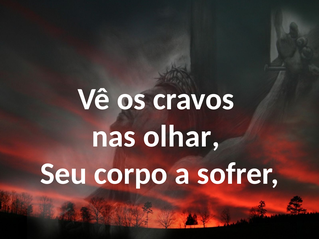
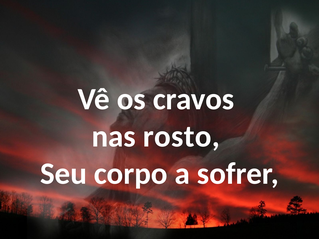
olhar: olhar -> rosto
